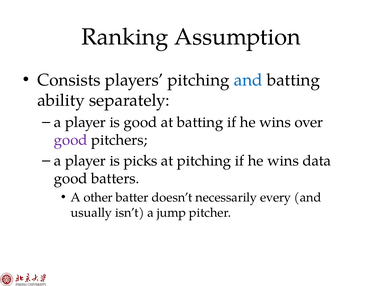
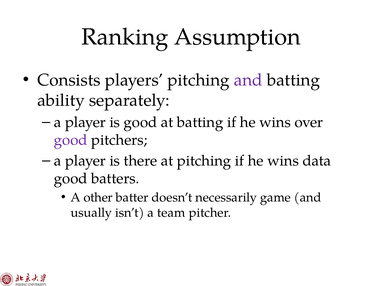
and at (248, 80) colour: blue -> purple
picks: picks -> there
every: every -> game
jump: jump -> team
